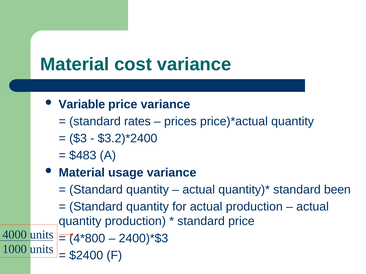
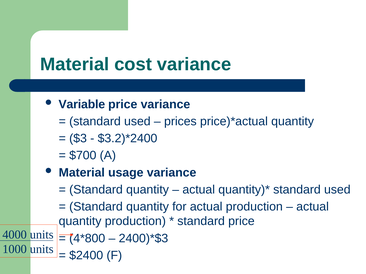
rates at (137, 122): rates -> used
$483: $483 -> $700
been at (337, 190): been -> used
